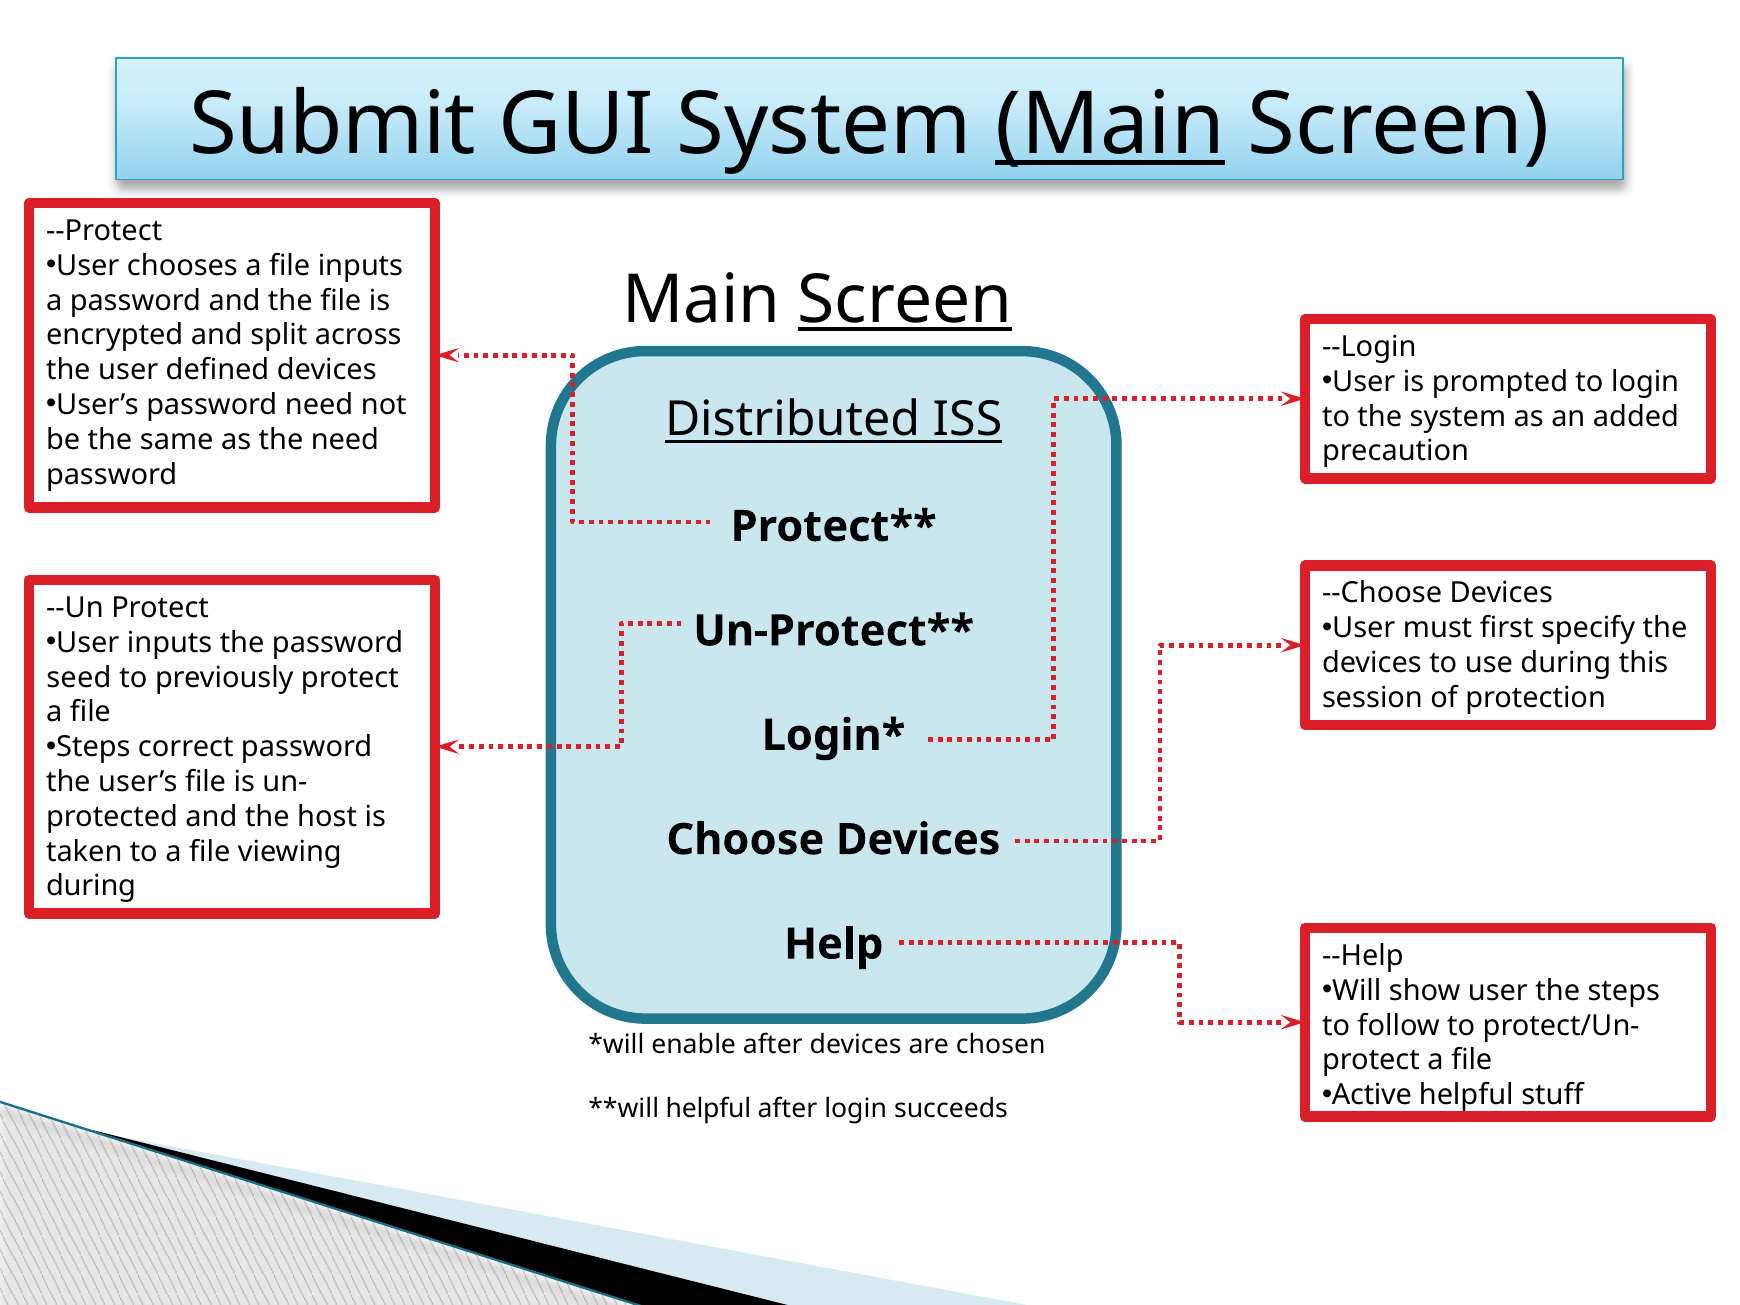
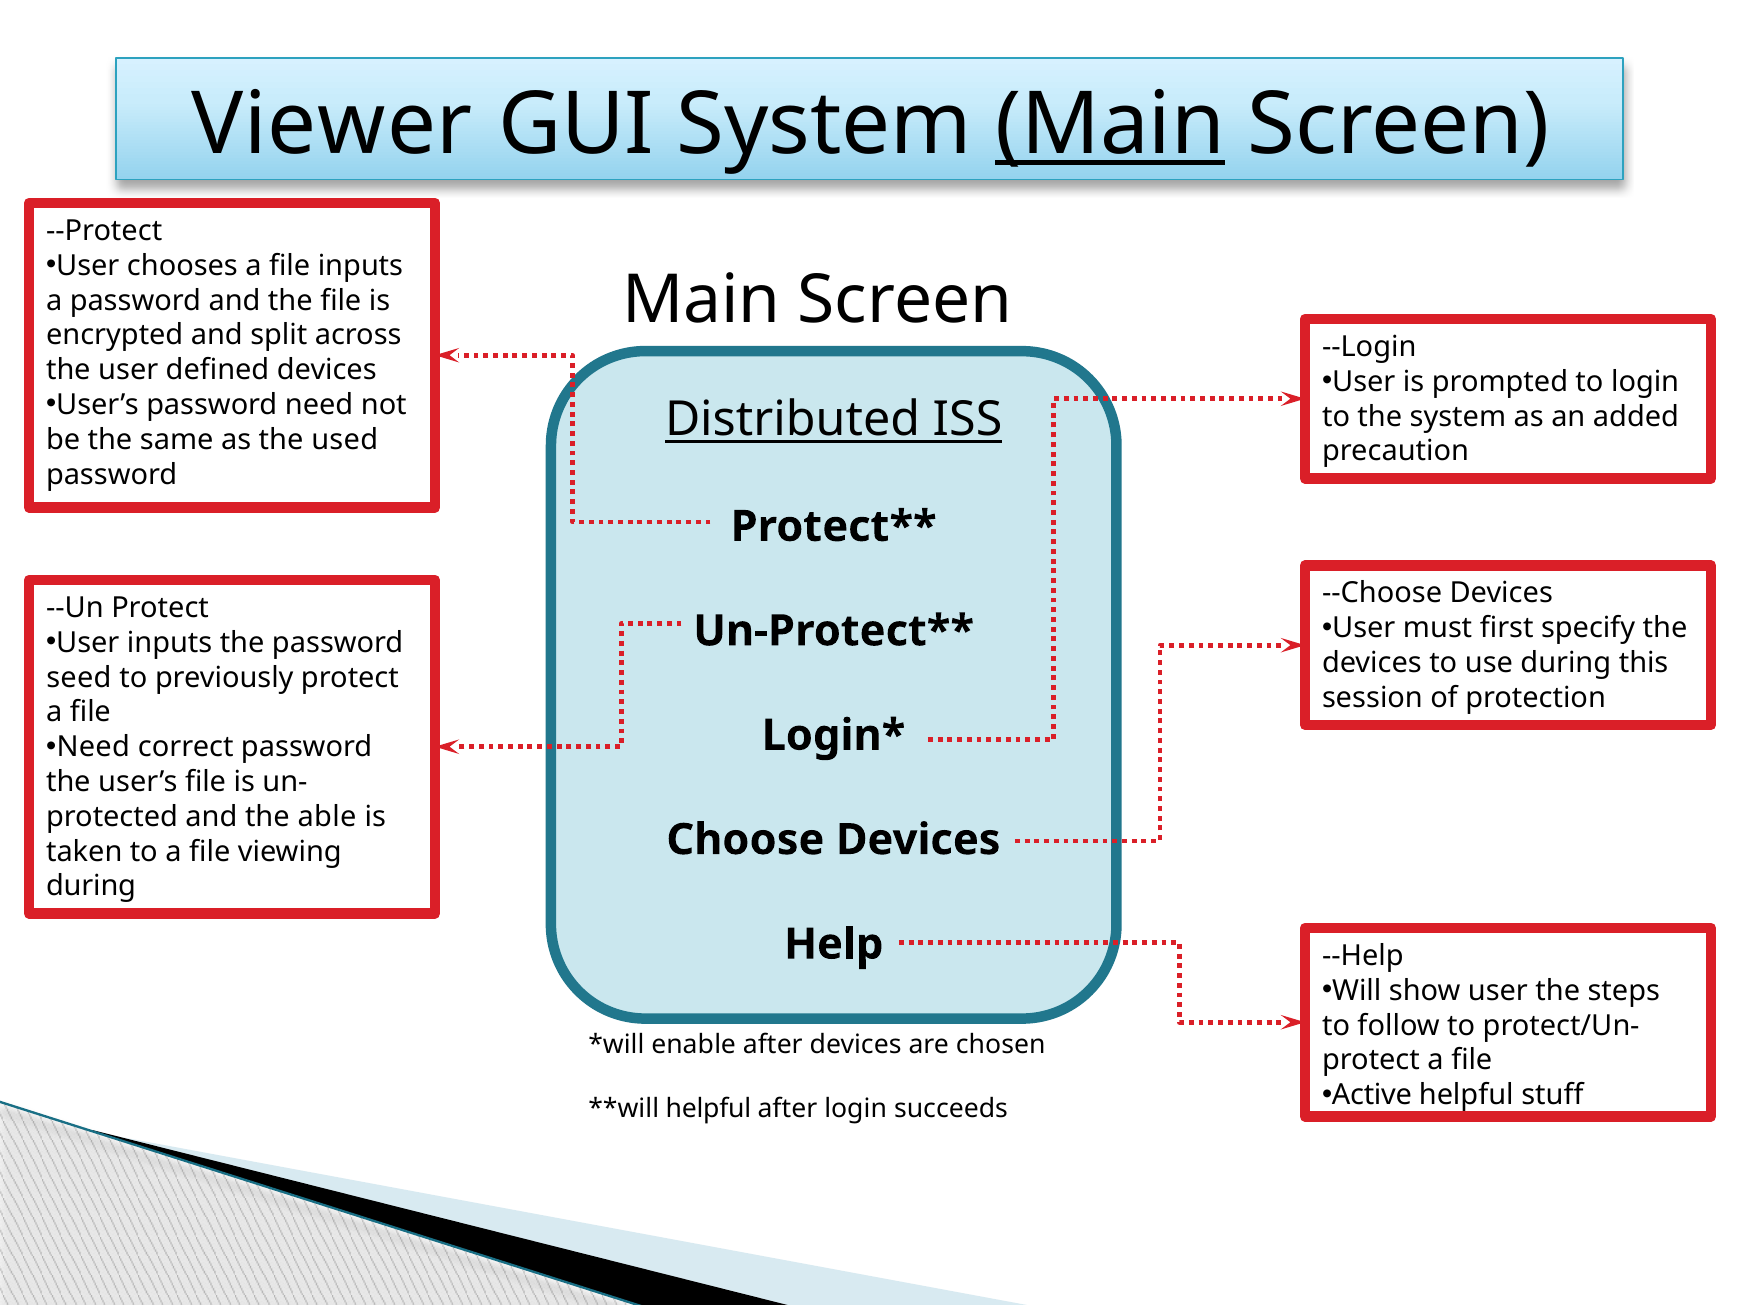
Submit: Submit -> Viewer
Screen at (905, 300) underline: present -> none
the need: need -> used
Steps at (93, 747): Steps -> Need
host: host -> able
